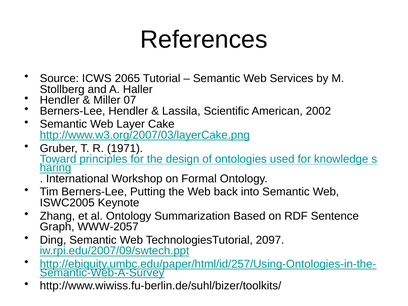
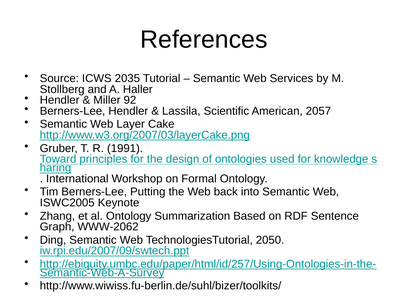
2065: 2065 -> 2035
07: 07 -> 92
2002: 2002 -> 2057
1971: 1971 -> 1991
WWW-2057: WWW-2057 -> WWW-2062
2097: 2097 -> 2050
